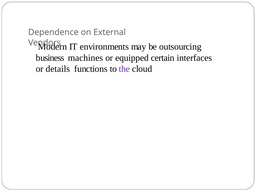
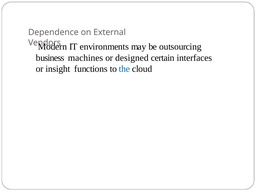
equipped: equipped -> designed
details: details -> insight
the colour: purple -> blue
